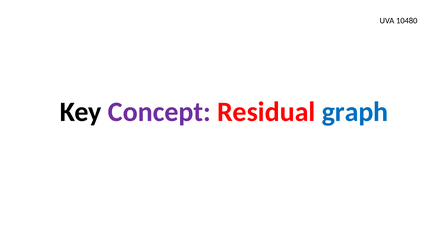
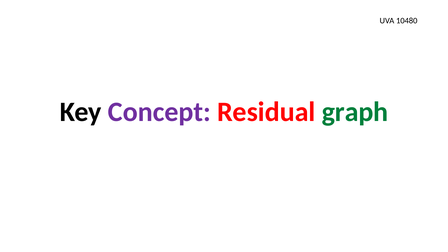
graph colour: blue -> green
